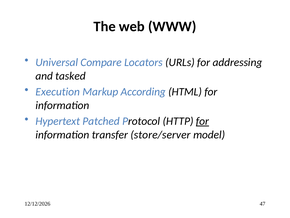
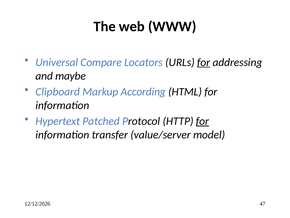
for at (204, 62) underline: none -> present
tasked: tasked -> maybe
Execution: Execution -> Clipboard
store/server: store/server -> value/server
